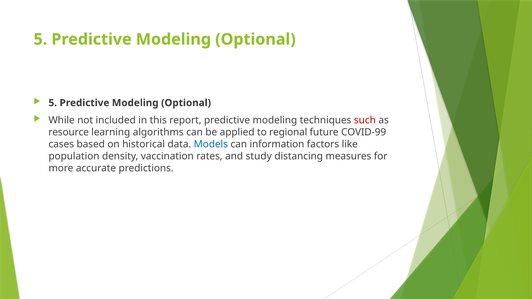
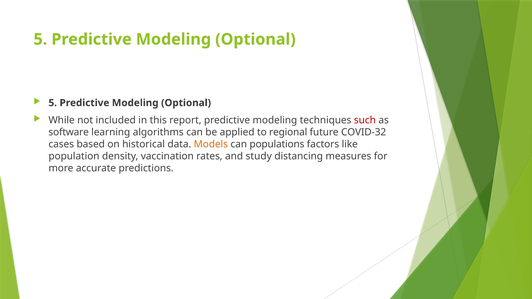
resource: resource -> software
COVID-99: COVID-99 -> COVID-32
Models colour: blue -> orange
information: information -> populations
